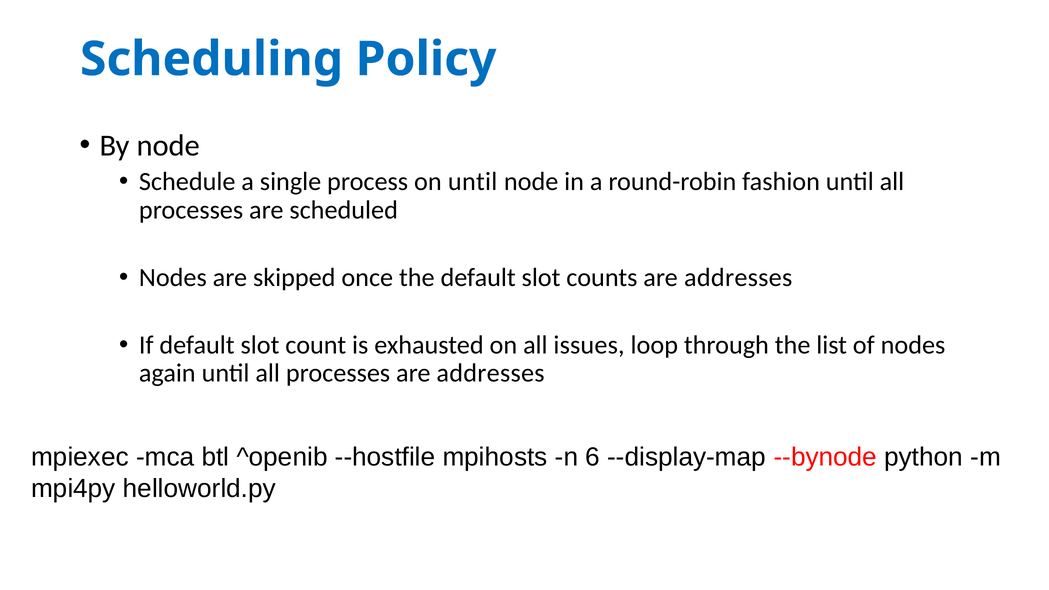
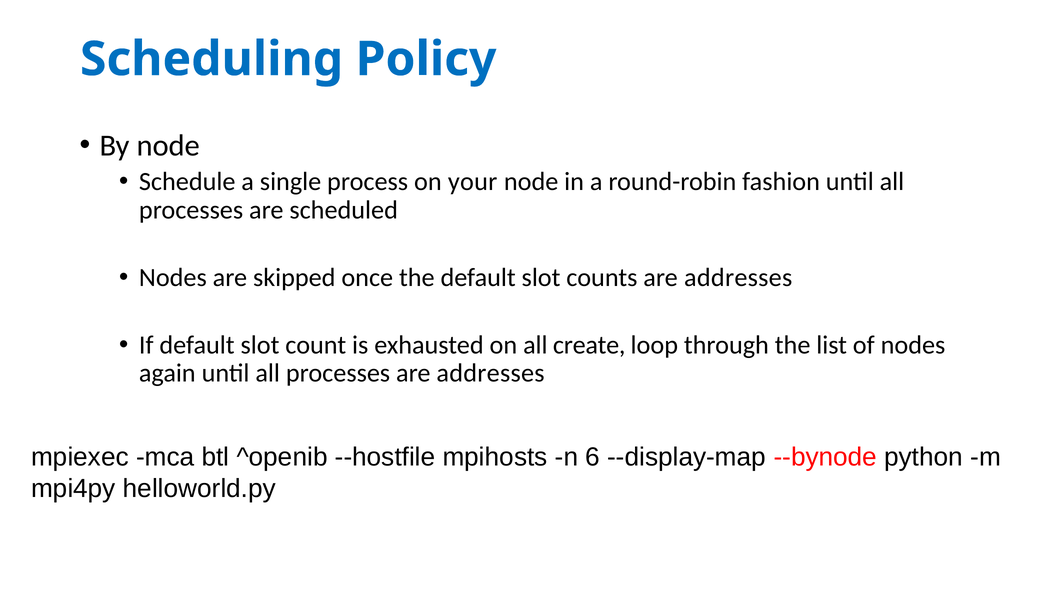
on until: until -> your
issues: issues -> create
